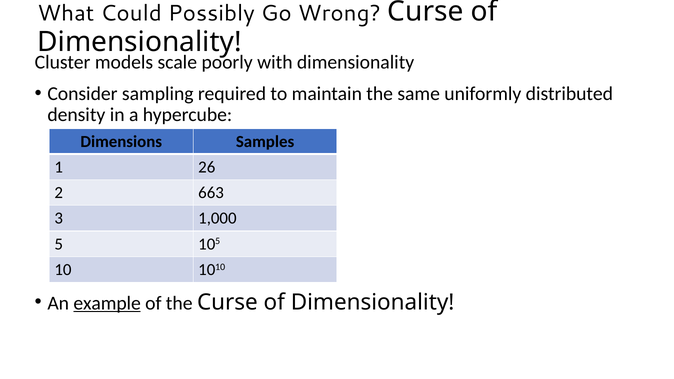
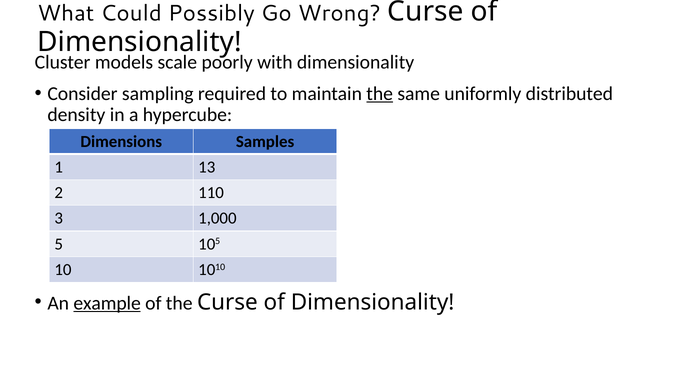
the at (380, 94) underline: none -> present
26: 26 -> 13
663: 663 -> 110
